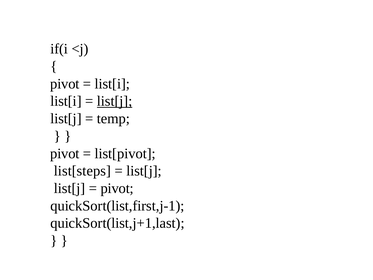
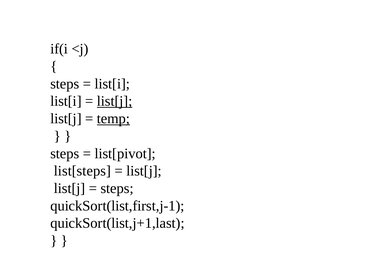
pivot at (65, 84): pivot -> steps
temp underline: none -> present
pivot at (65, 153): pivot -> steps
pivot at (117, 188): pivot -> steps
